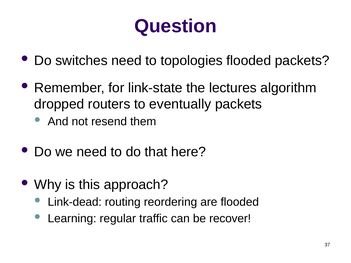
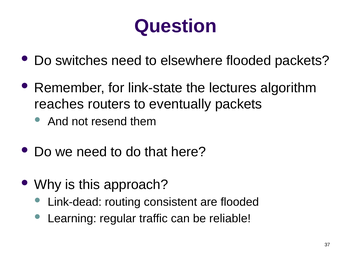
topologies: topologies -> elsewhere
dropped: dropped -> reaches
reordering: reordering -> consistent
recover: recover -> reliable
